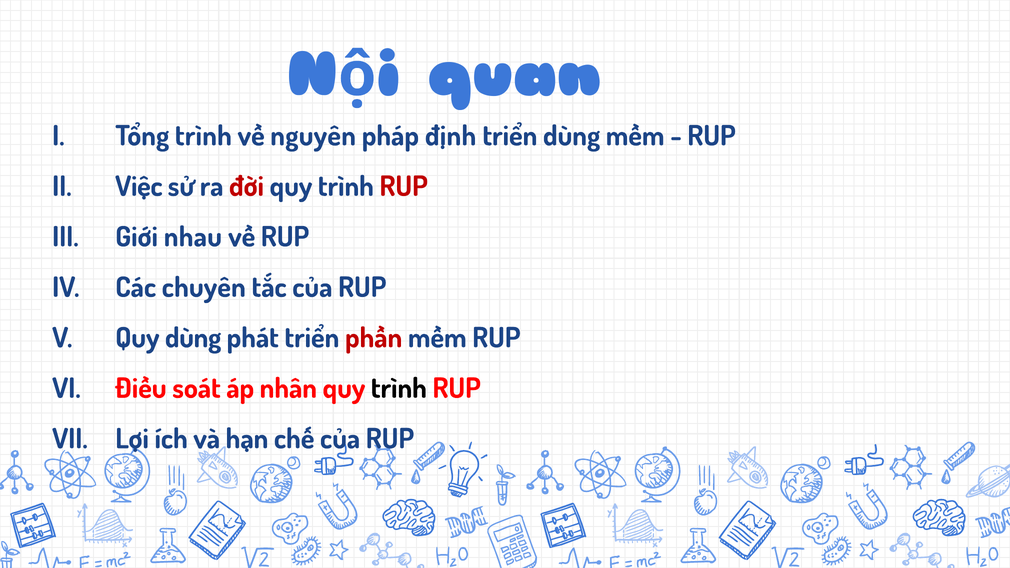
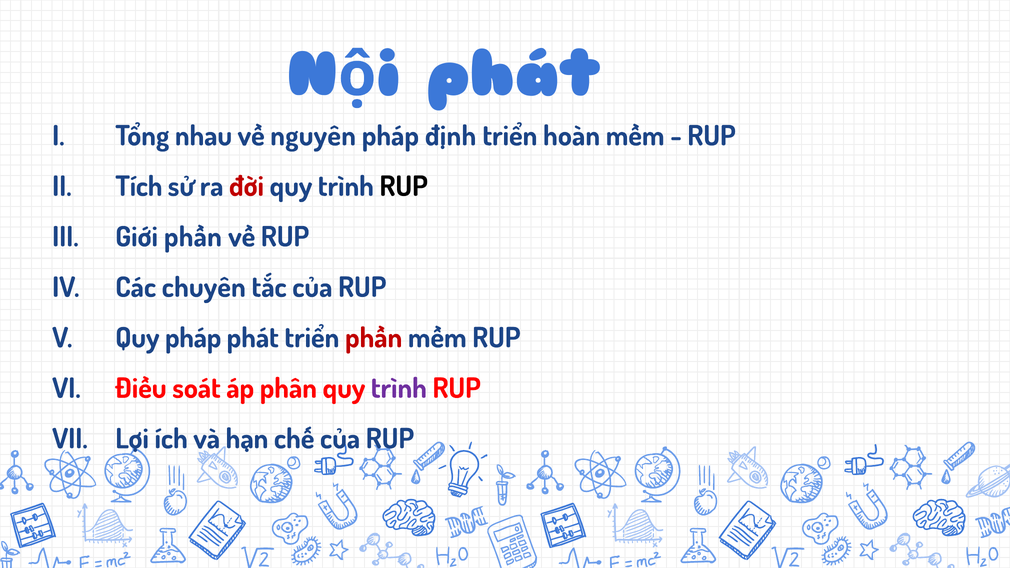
quan at (514, 75): quan -> phát
Tổng trình: trình -> nhau
triển dùng: dùng -> hoàn
Việc: Việc -> Tích
RUP at (404, 187) colour: red -> black
Giới nhau: nhau -> phần
Quy dùng: dùng -> pháp
nhân: nhân -> phân
trình at (399, 389) colour: black -> purple
